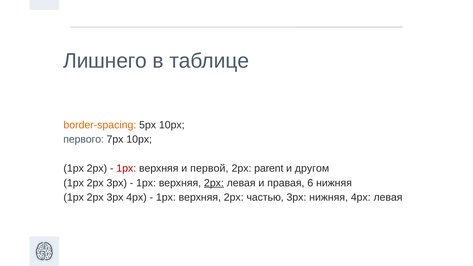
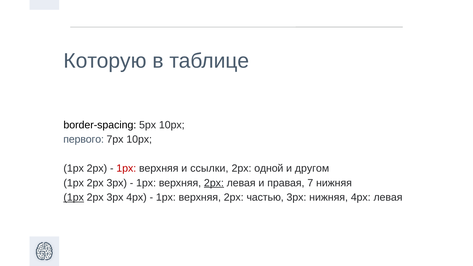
Лишнего: Лишнего -> Которую
border-spacing colour: orange -> black
первой: первой -> ссылки
parent: parent -> одной
6: 6 -> 7
1px at (74, 197) underline: none -> present
